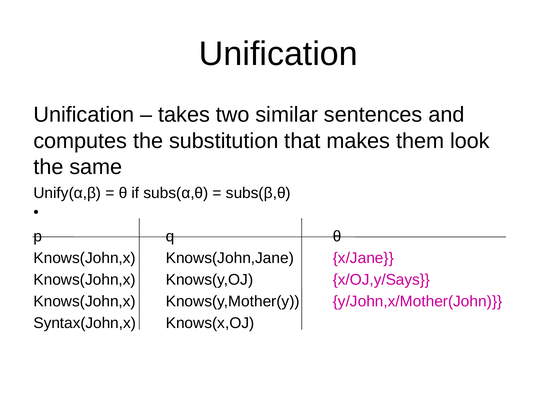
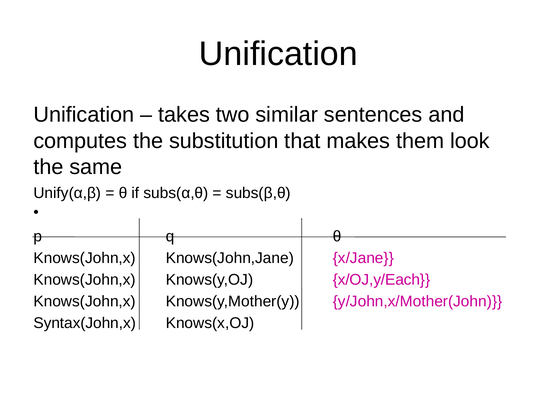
x/OJ,y/Says: x/OJ,y/Says -> x/OJ,y/Each
